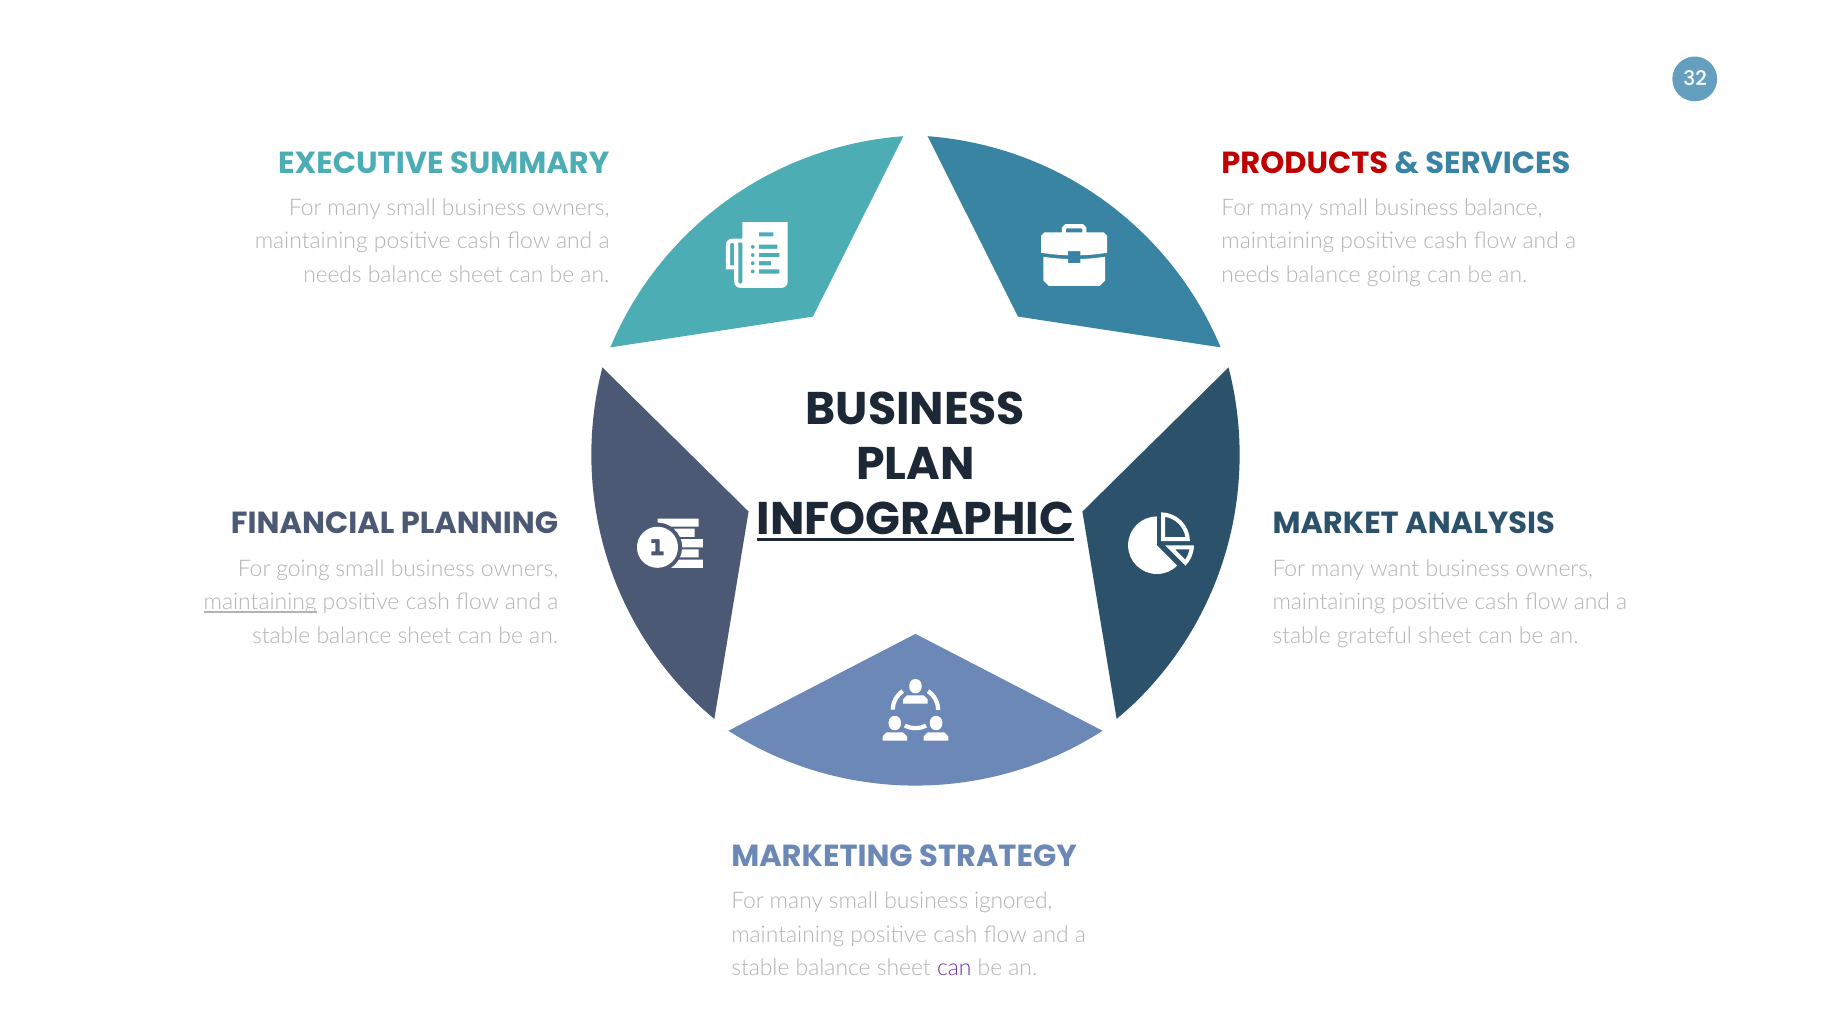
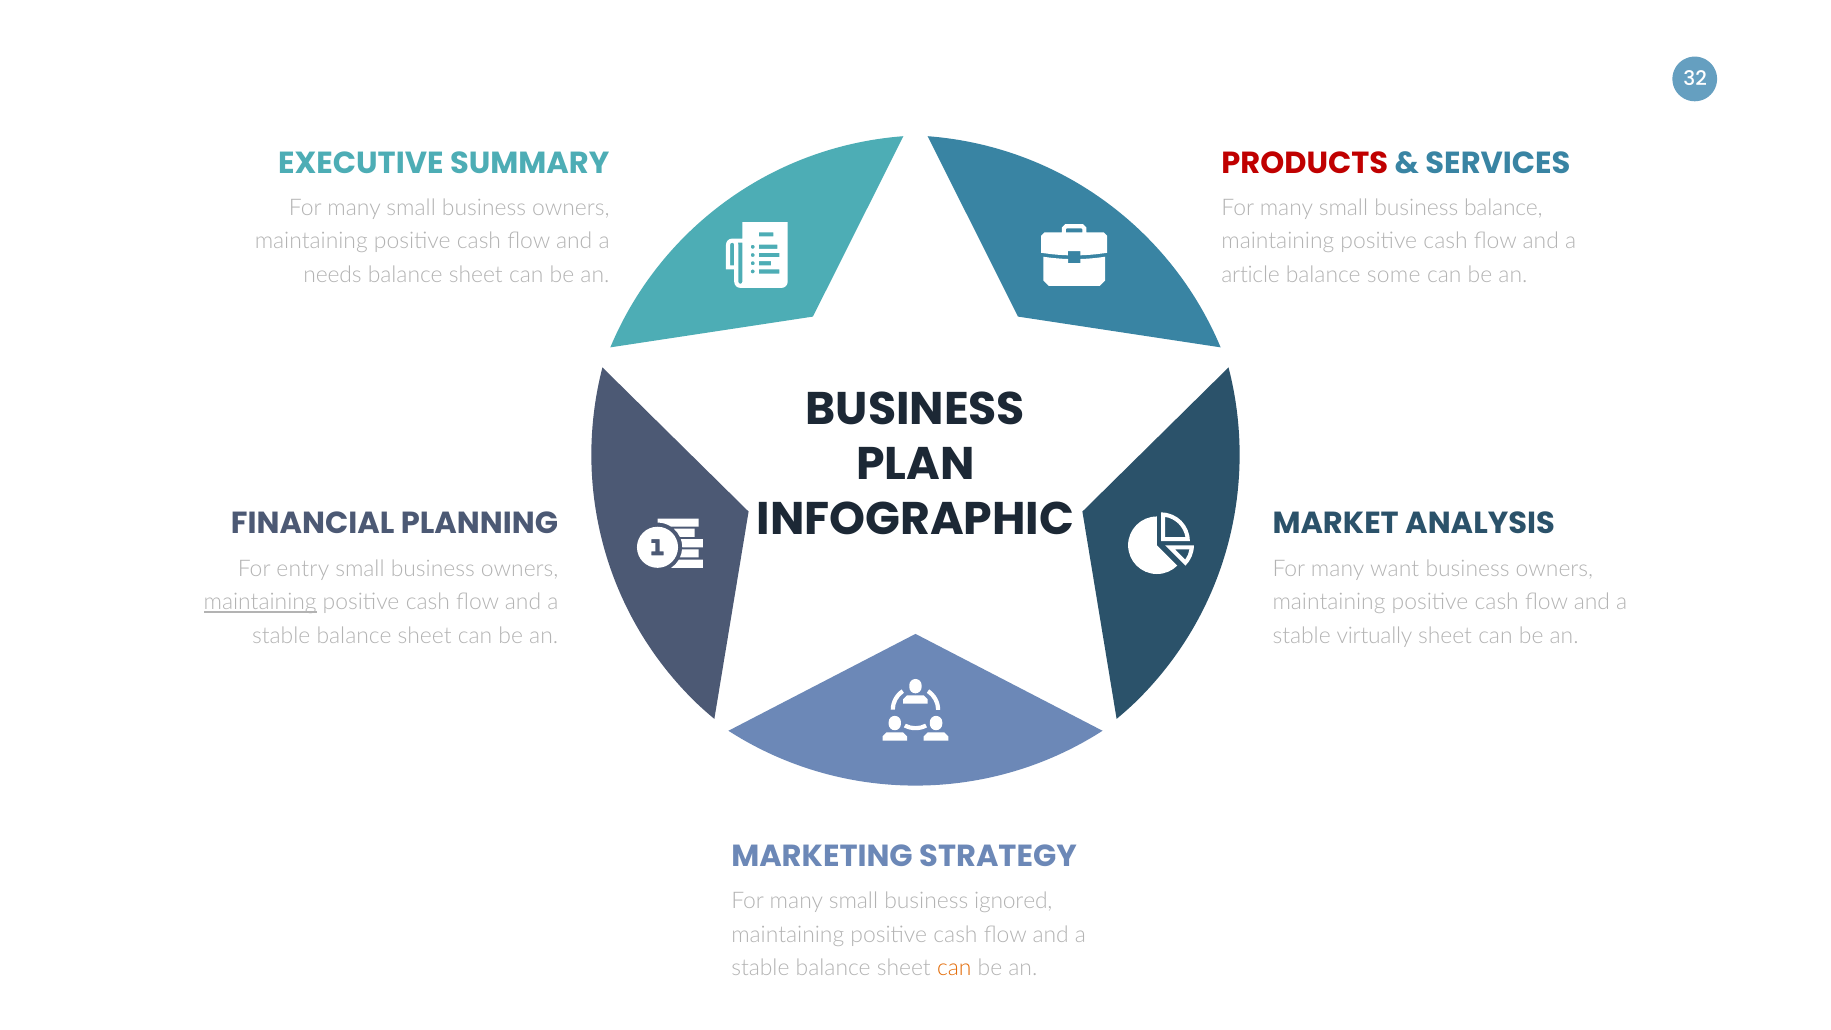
needs at (1250, 275): needs -> article
balance going: going -> some
INFOGRAPHIC underline: present -> none
For going: going -> entry
grateful: grateful -> virtually
can at (954, 968) colour: purple -> orange
